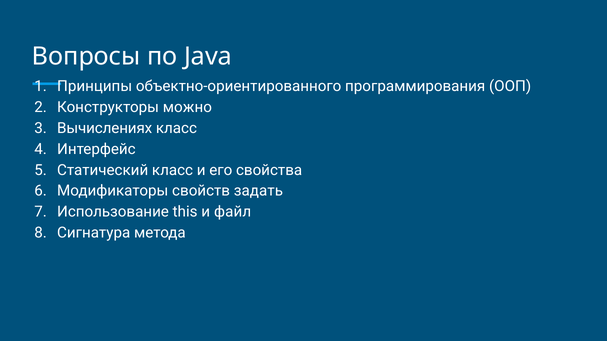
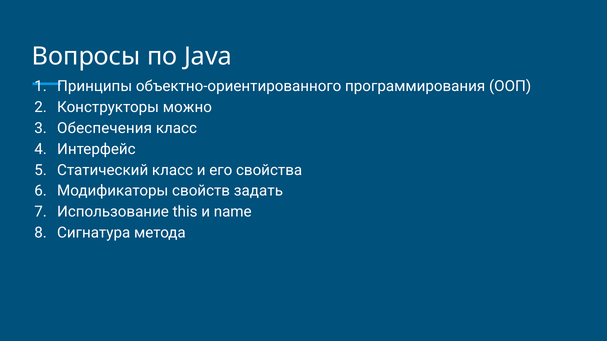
Вычислениях: Вычислениях -> Обеспечения
файл: файл -> name
